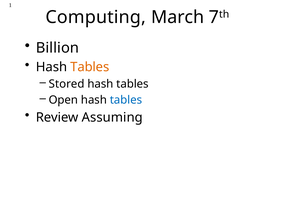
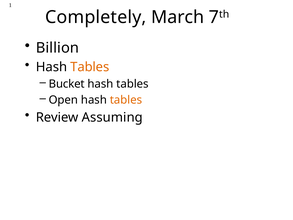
Computing: Computing -> Completely
Stored: Stored -> Bucket
tables at (126, 100) colour: blue -> orange
